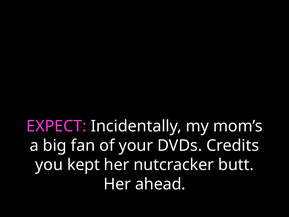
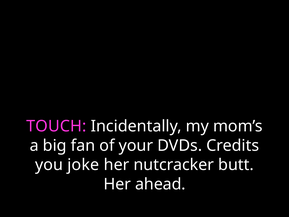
EXPECT: EXPECT -> TOUCH
kept: kept -> joke
